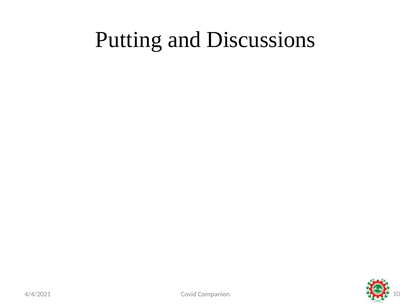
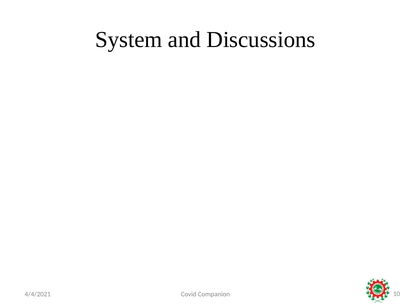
Putting: Putting -> System
